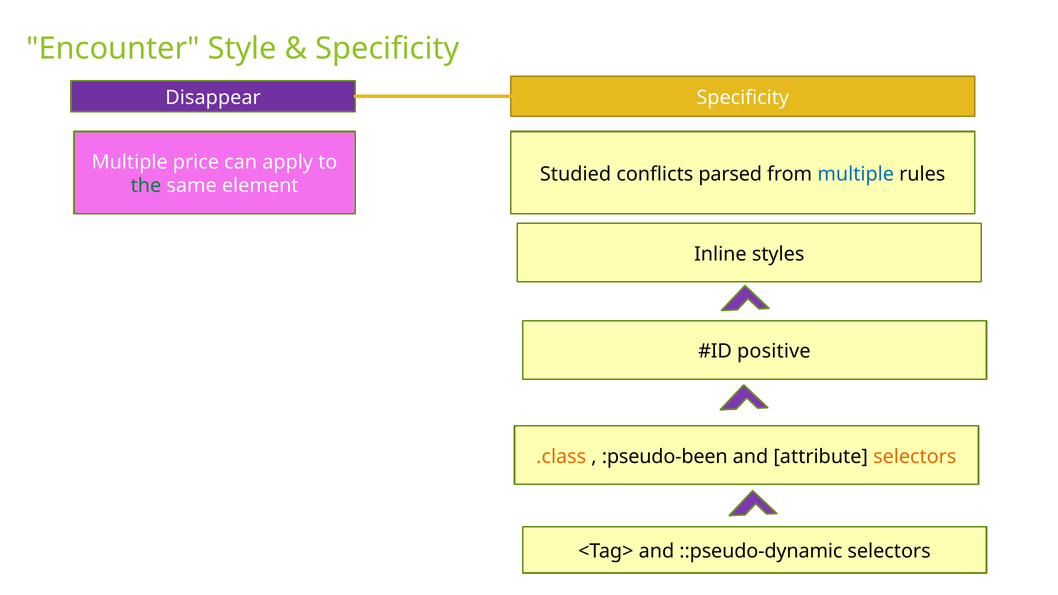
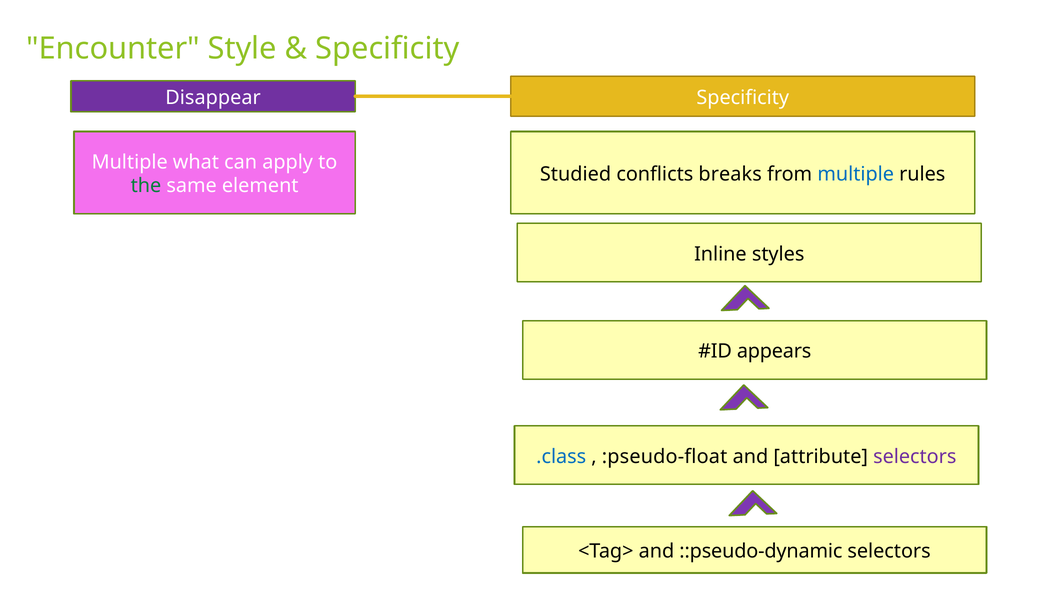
price: price -> what
parsed: parsed -> breaks
positive: positive -> appears
.class colour: orange -> blue
:pseudo-been: :pseudo-been -> :pseudo-float
selectors at (915, 457) colour: orange -> purple
